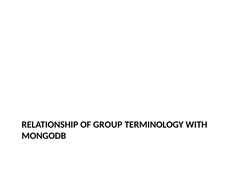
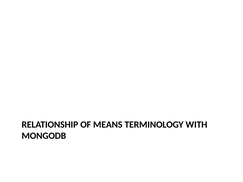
GROUP: GROUP -> MEANS
